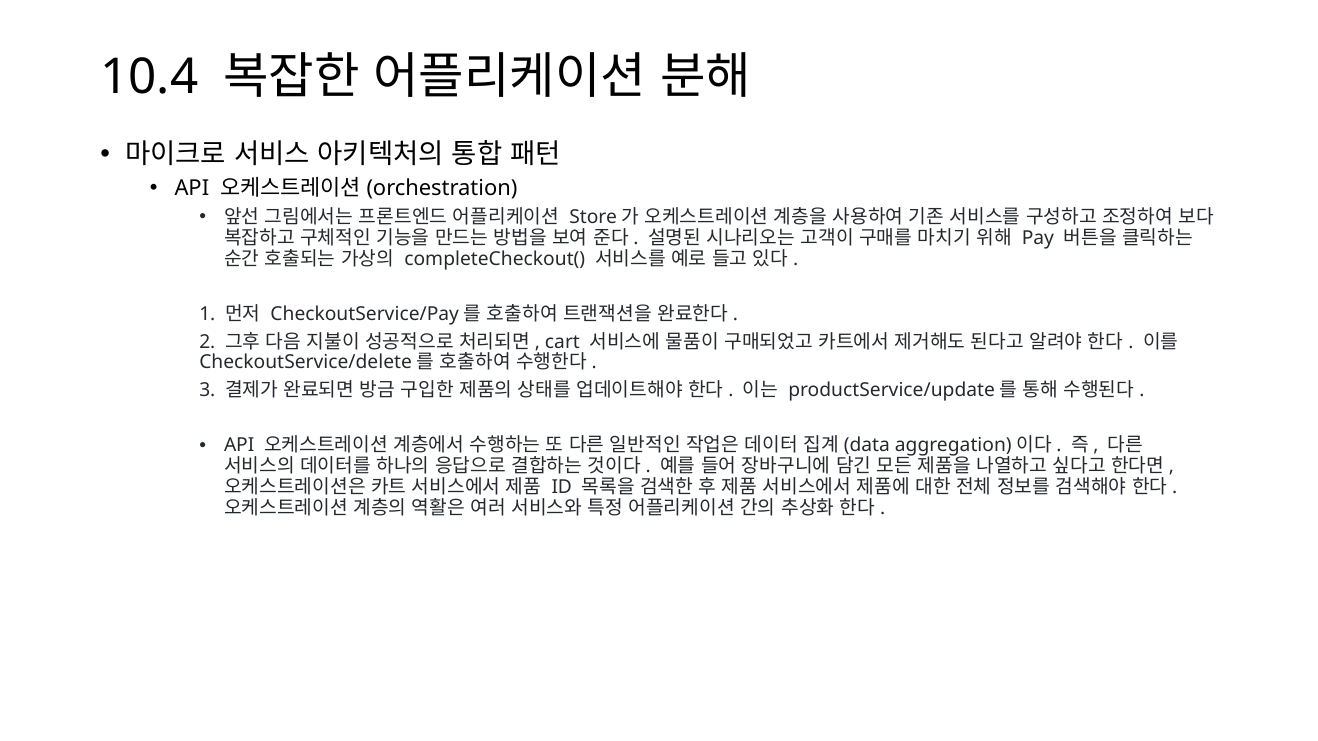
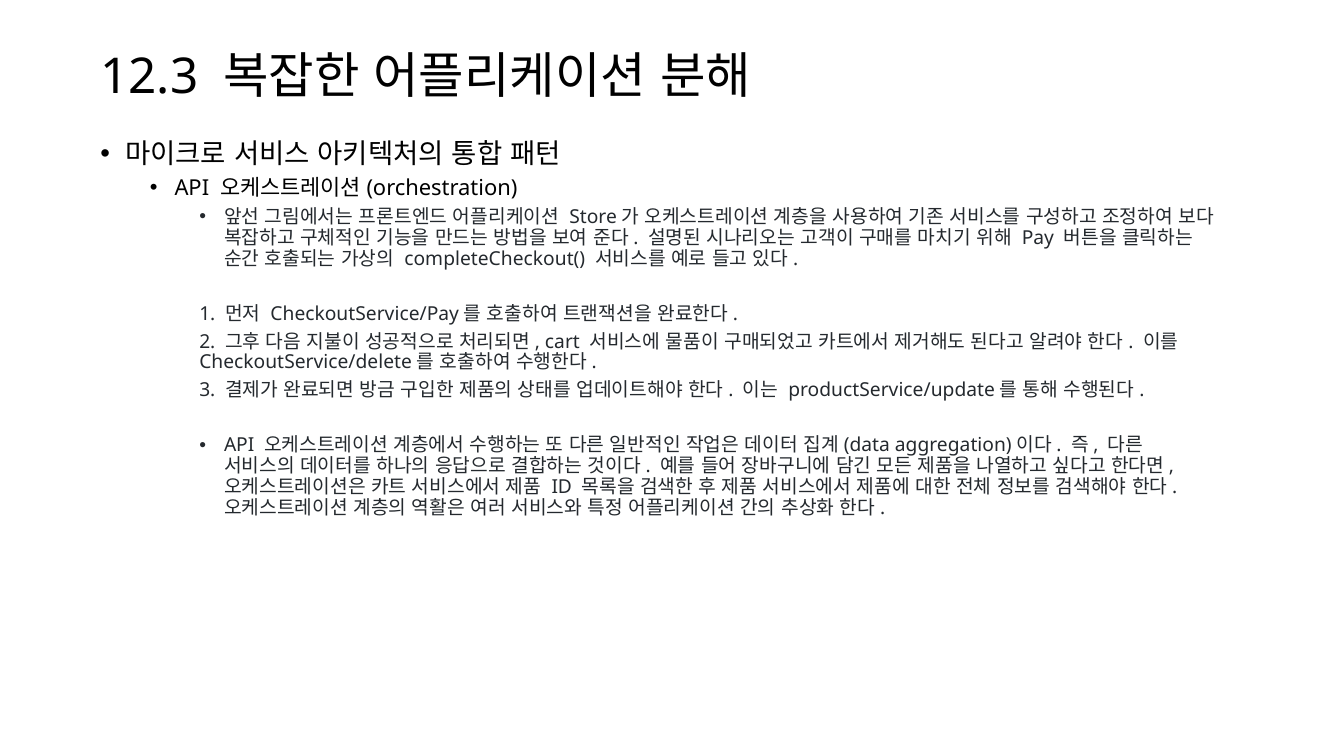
10.4: 10.4 -> 12.3
